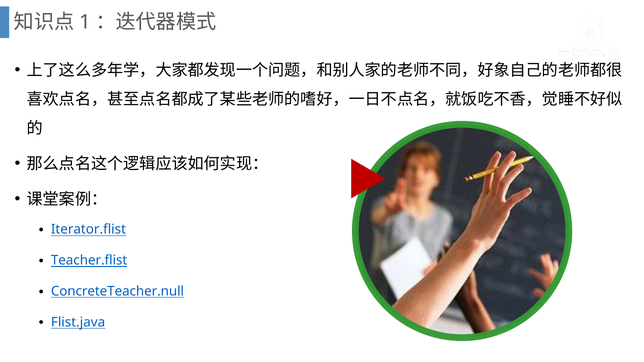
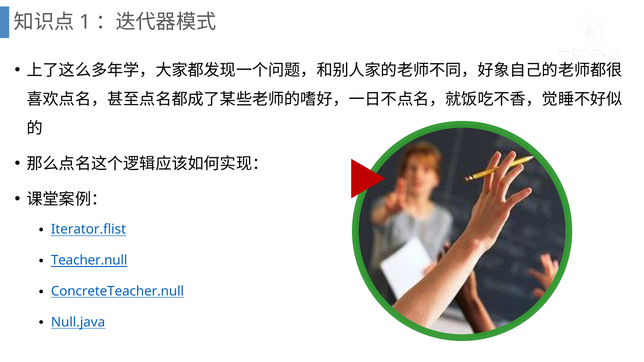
Teacher.flist: Teacher.flist -> Teacher.null
Flist.java: Flist.java -> Null.java
